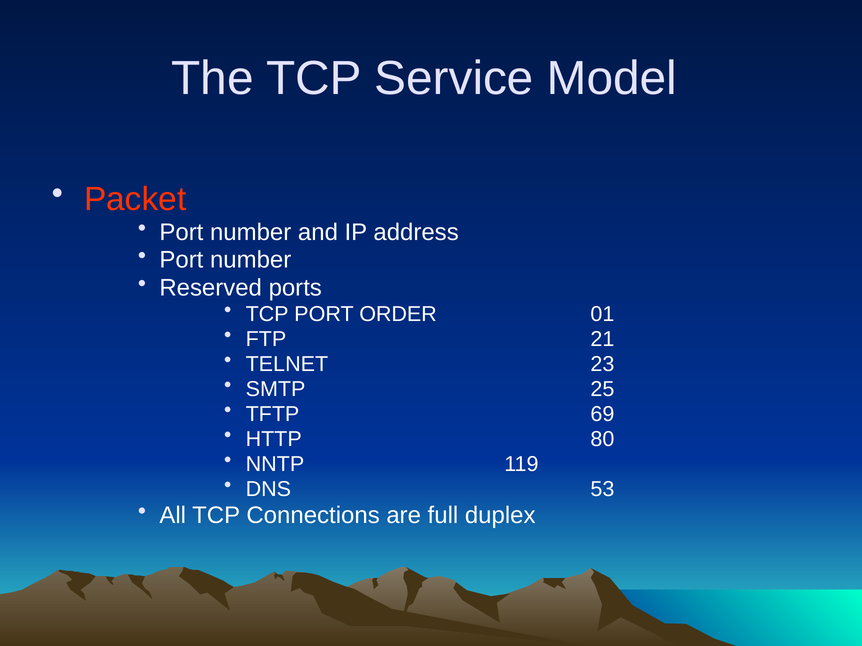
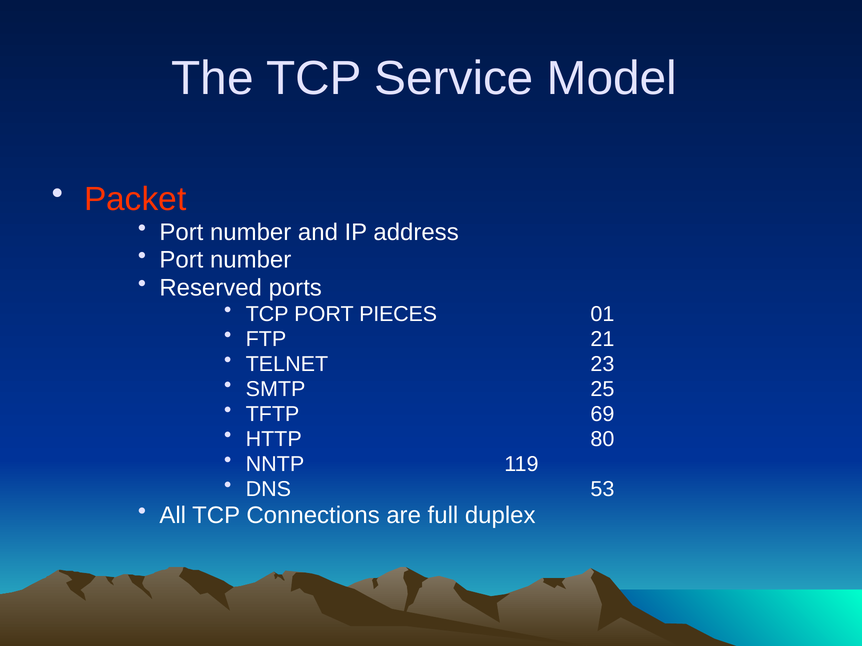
ORDER: ORDER -> PIECES
